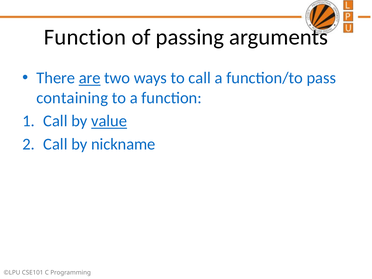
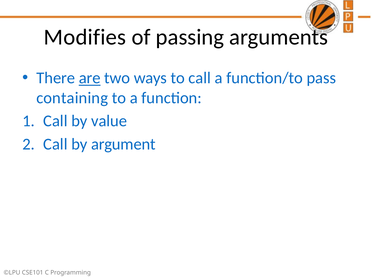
Function at (85, 37): Function -> Modifies
value underline: present -> none
nickname: nickname -> argument
